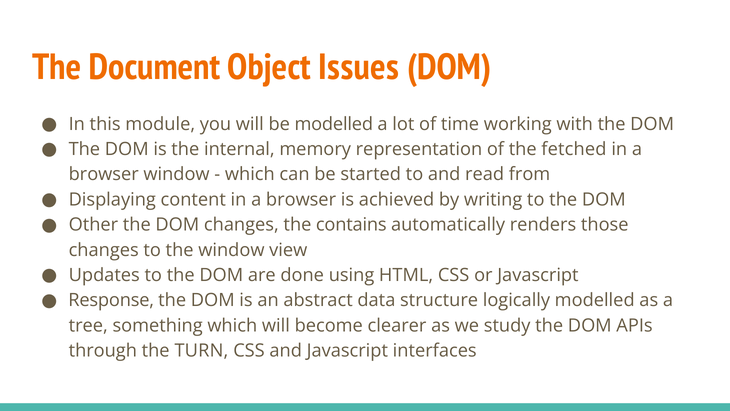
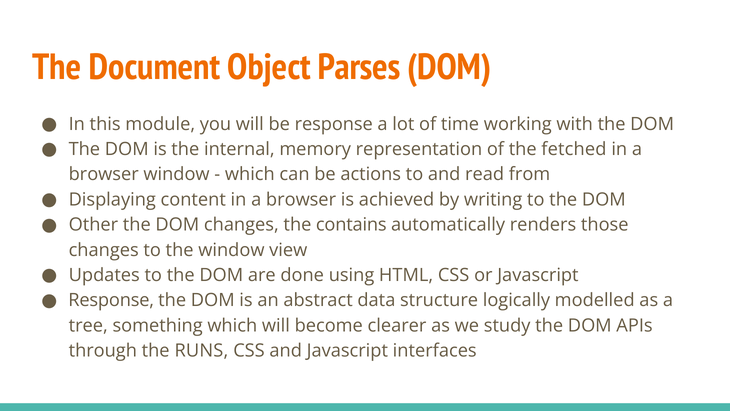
Issues: Issues -> Parses
be modelled: modelled -> response
started: started -> actions
TURN: TURN -> RUNS
